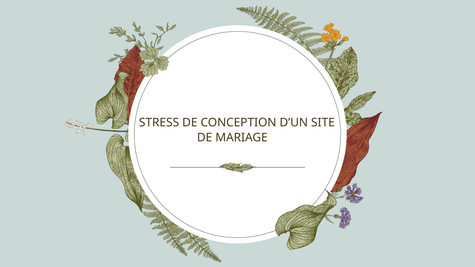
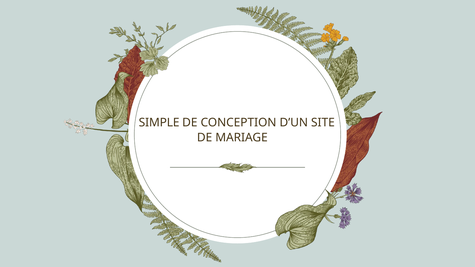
STRESS: STRESS -> SIMPLE
